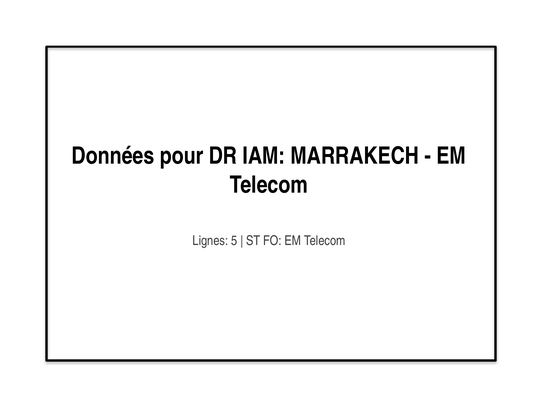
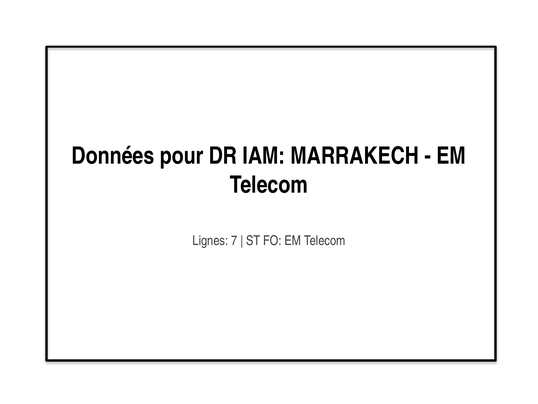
5: 5 -> 7
